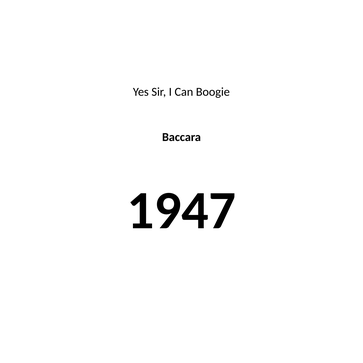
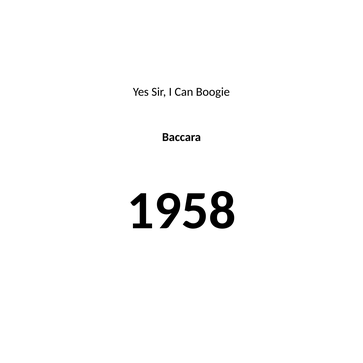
1947: 1947 -> 1958
